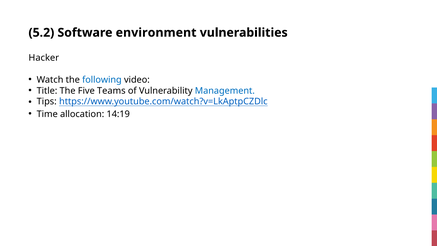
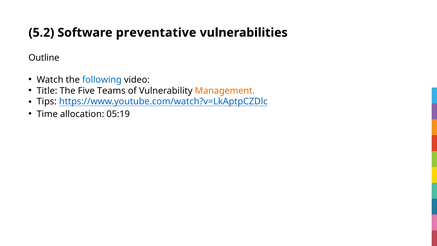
environment: environment -> preventative
Hacker: Hacker -> Outline
Management colour: blue -> orange
14:19: 14:19 -> 05:19
